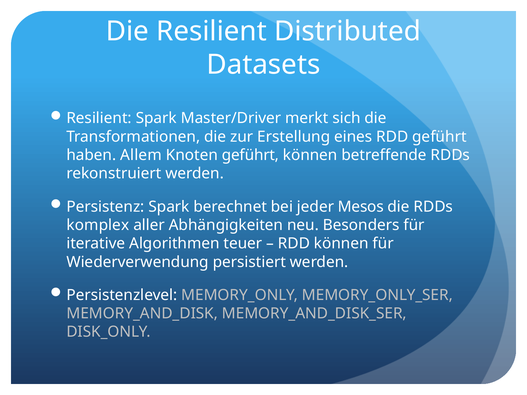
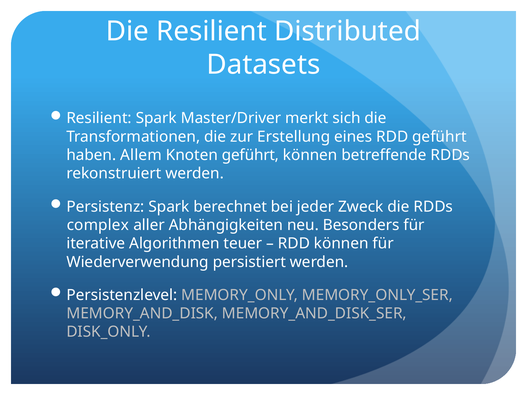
Mesos: Mesos -> Zweck
komplex: komplex -> complex
